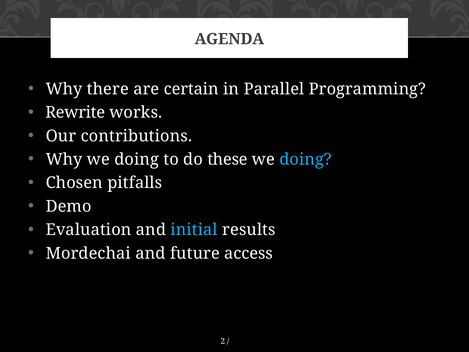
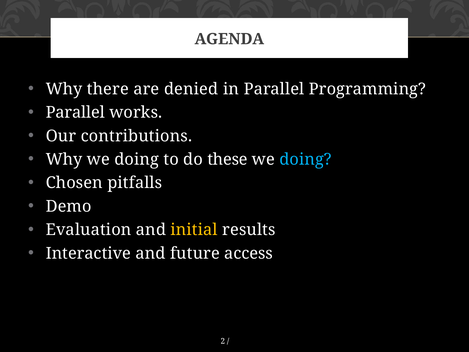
certain: certain -> denied
Rewrite at (75, 112): Rewrite -> Parallel
initial colour: light blue -> yellow
Mordechai: Mordechai -> Interactive
